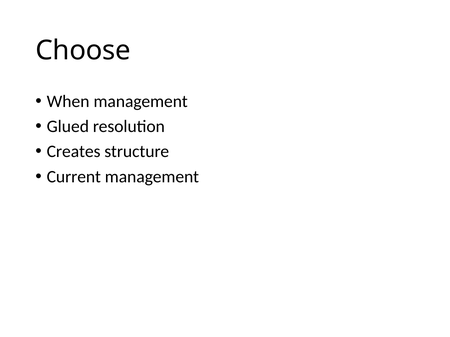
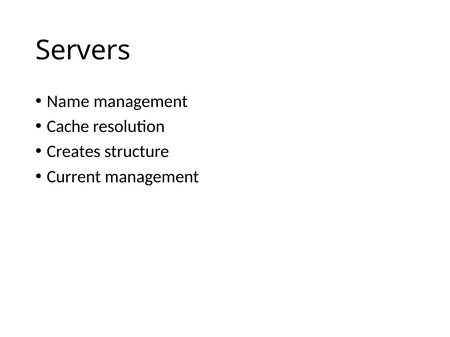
Choose: Choose -> Servers
When: When -> Name
Glued: Glued -> Cache
